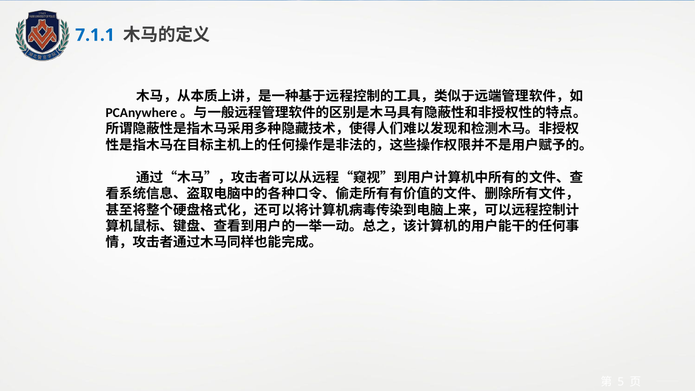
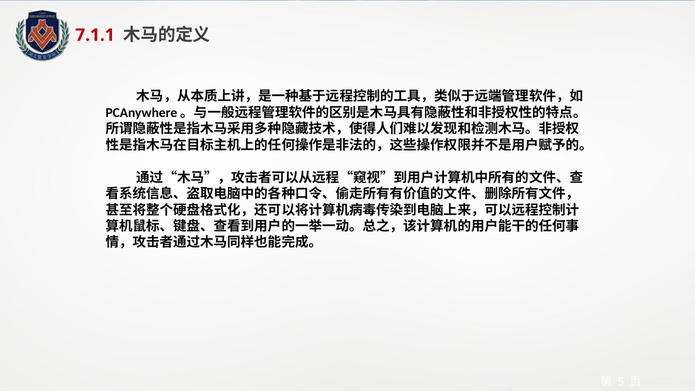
7.1.1 colour: blue -> red
